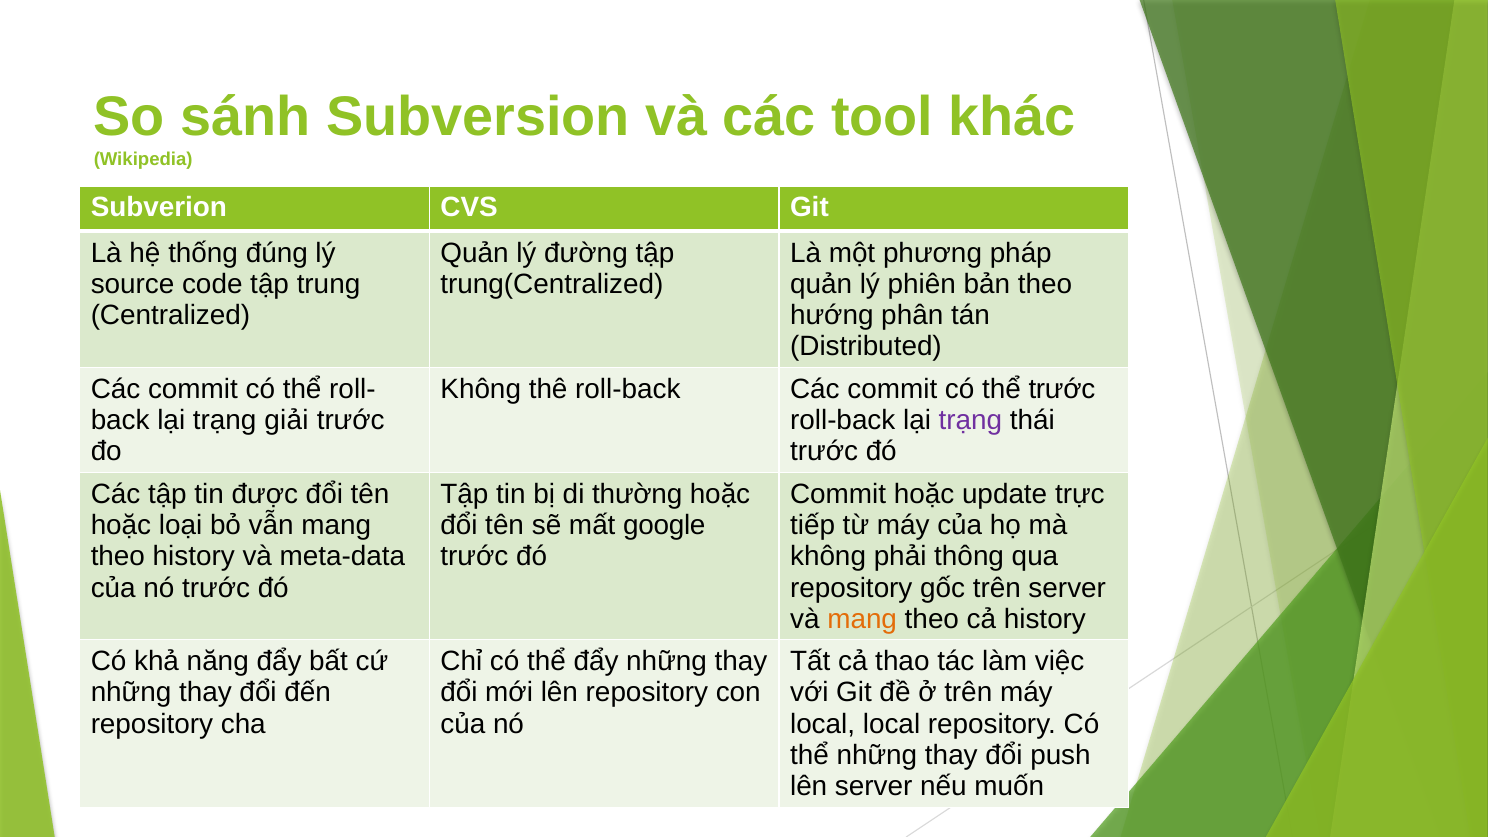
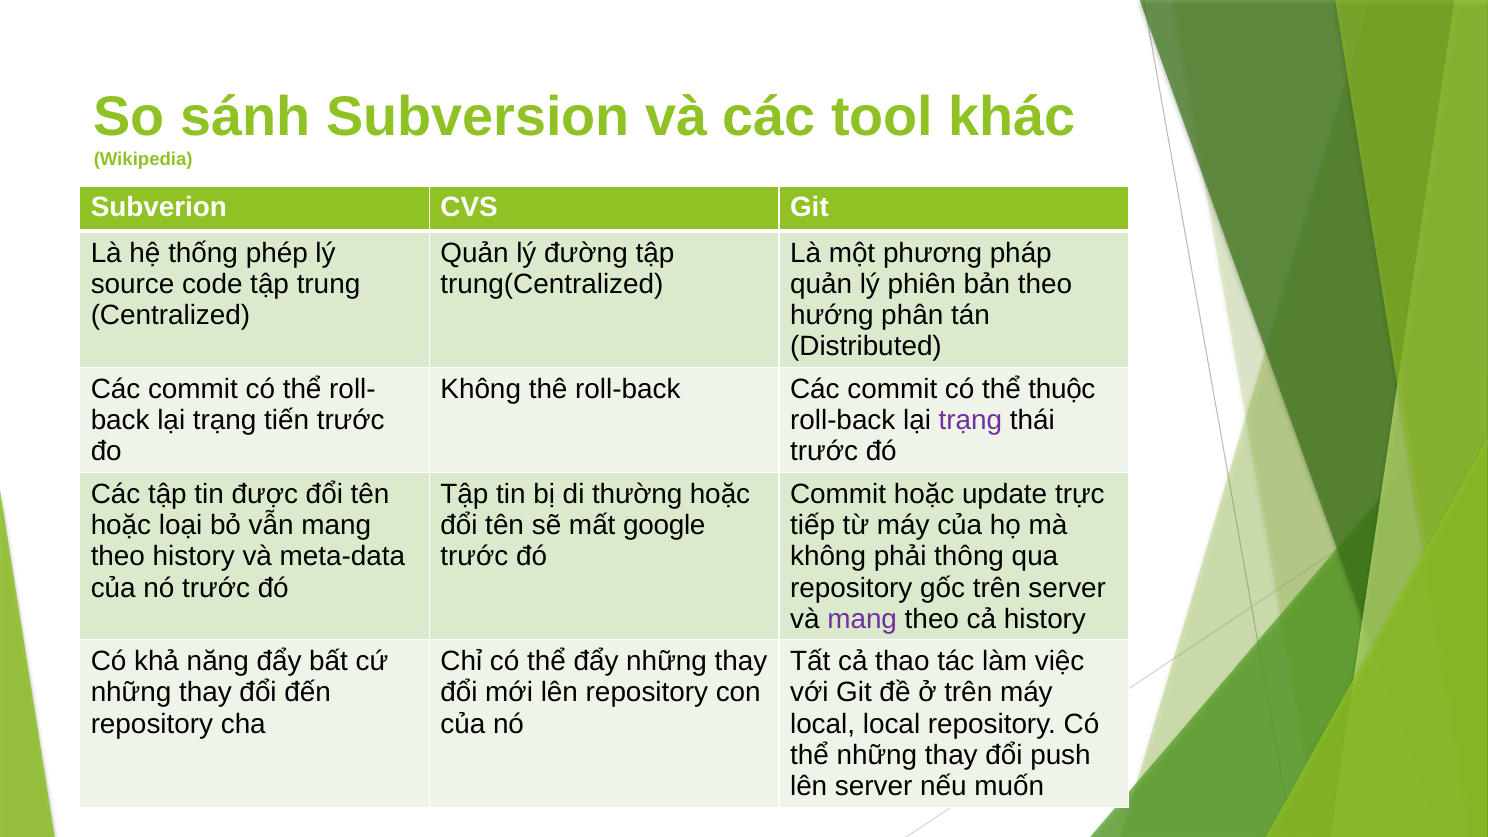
đúng: đúng -> phép
thể trước: trước -> thuộc
giải: giải -> tiến
mang at (862, 619) colour: orange -> purple
